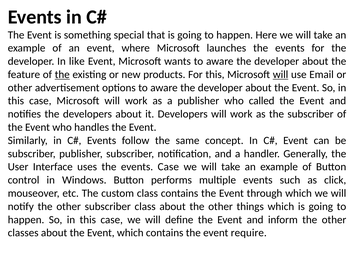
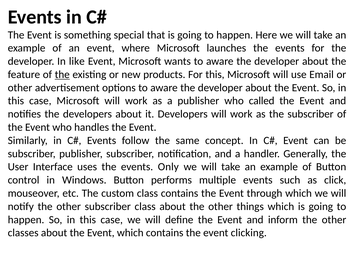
will at (281, 74) underline: present -> none
events Case: Case -> Only
require: require -> clicking
